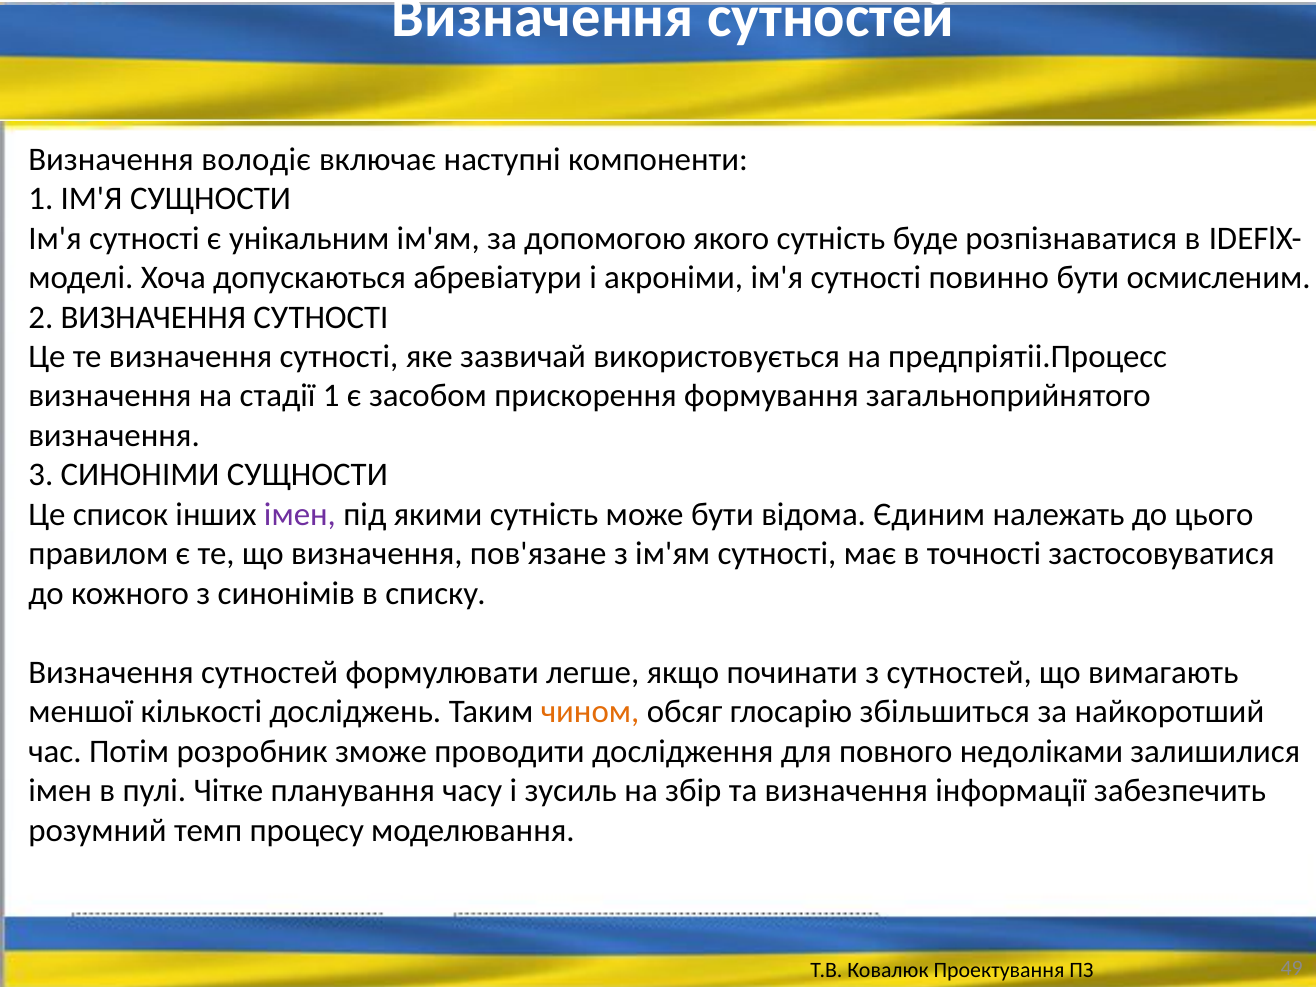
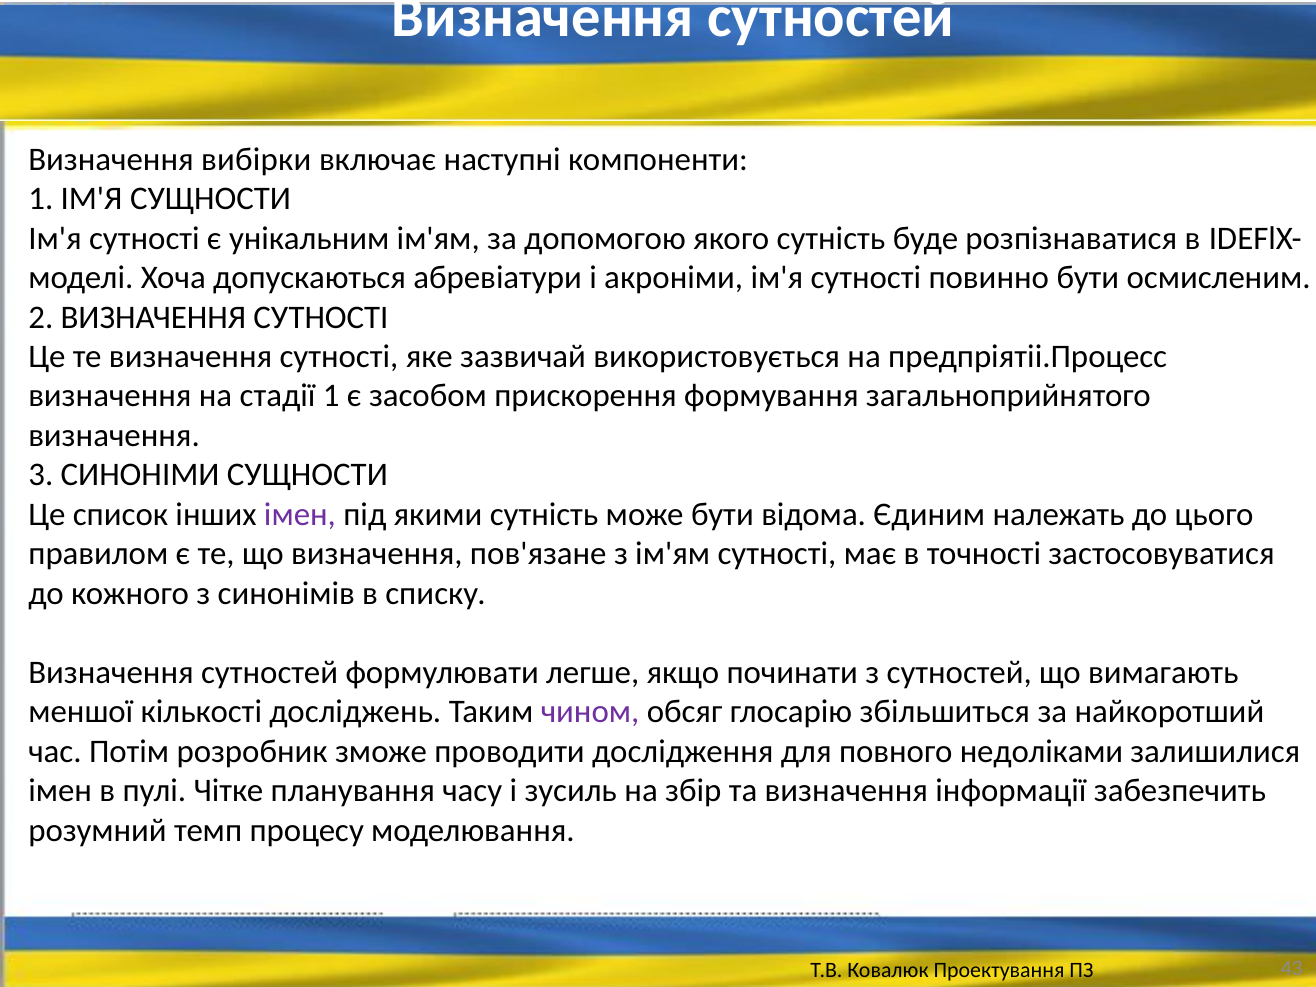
володіє: володіє -> вибірки
чином colour: orange -> purple
49: 49 -> 43
